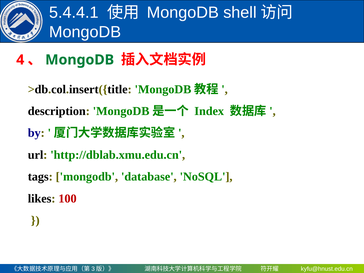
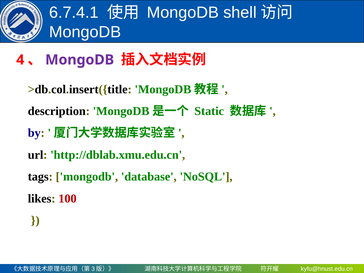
5.4.4.1: 5.4.4.1 -> 6.7.4.1
MongoDB at (80, 60) colour: green -> purple
Index: Index -> Static
